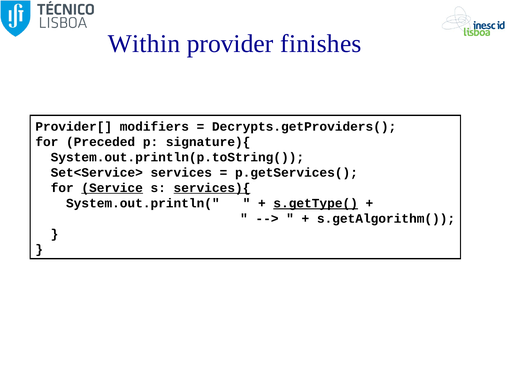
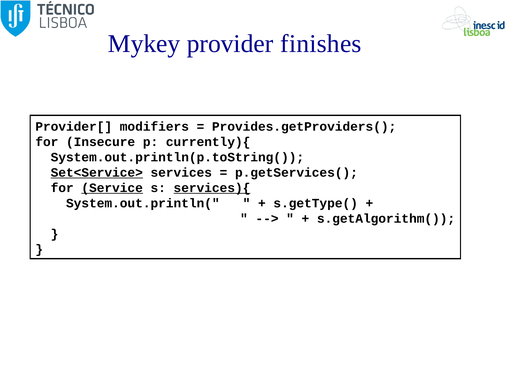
Within: Within -> Mykey
Decrypts.getProviders(: Decrypts.getProviders( -> Provides.getProviders(
Preceded: Preceded -> Insecure
signature){: signature){ -> currently){
Set<Service> underline: none -> present
s.getType( underline: present -> none
